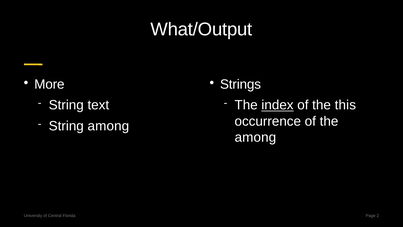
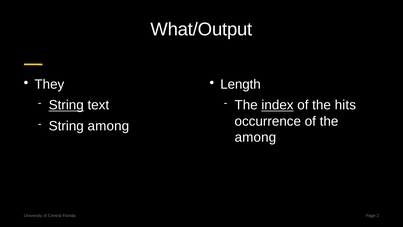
More: More -> They
Strings: Strings -> Length
String at (66, 105) underline: none -> present
this: this -> hits
